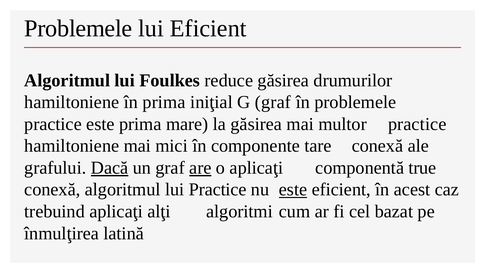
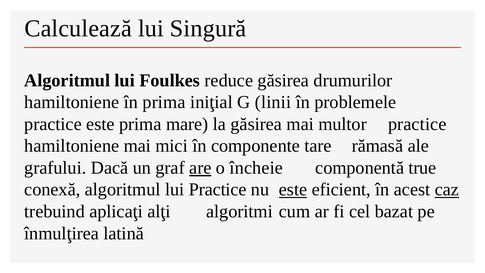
Problemele at (78, 29): Problemele -> Calculează
lui Eficient: Eficient -> Singură
G graf: graf -> linii
tare conexă: conexă -> rămasă
Dacă underline: present -> none
o aplicaţi: aplicaţi -> încheie
caz underline: none -> present
